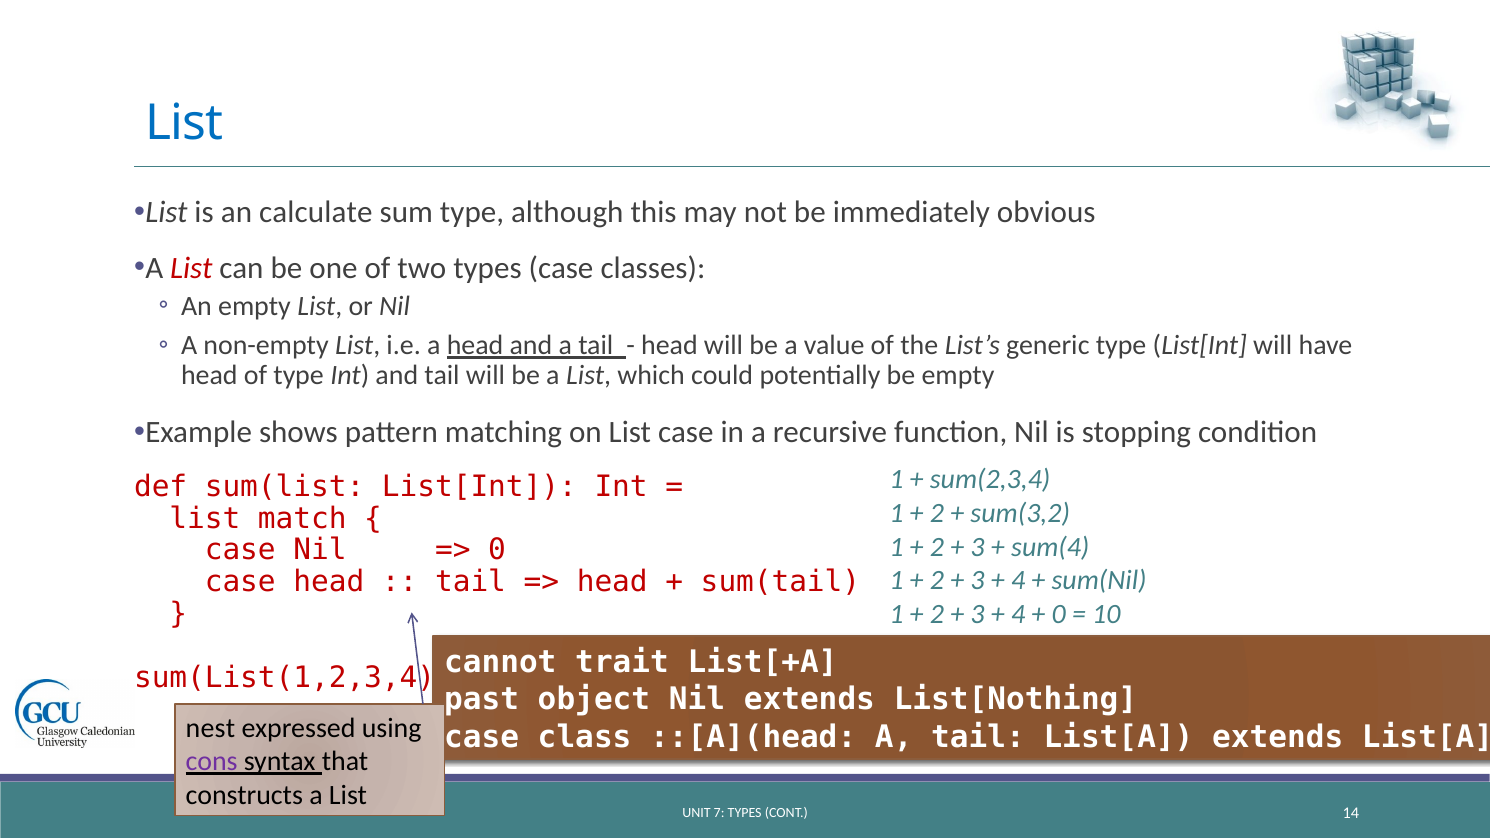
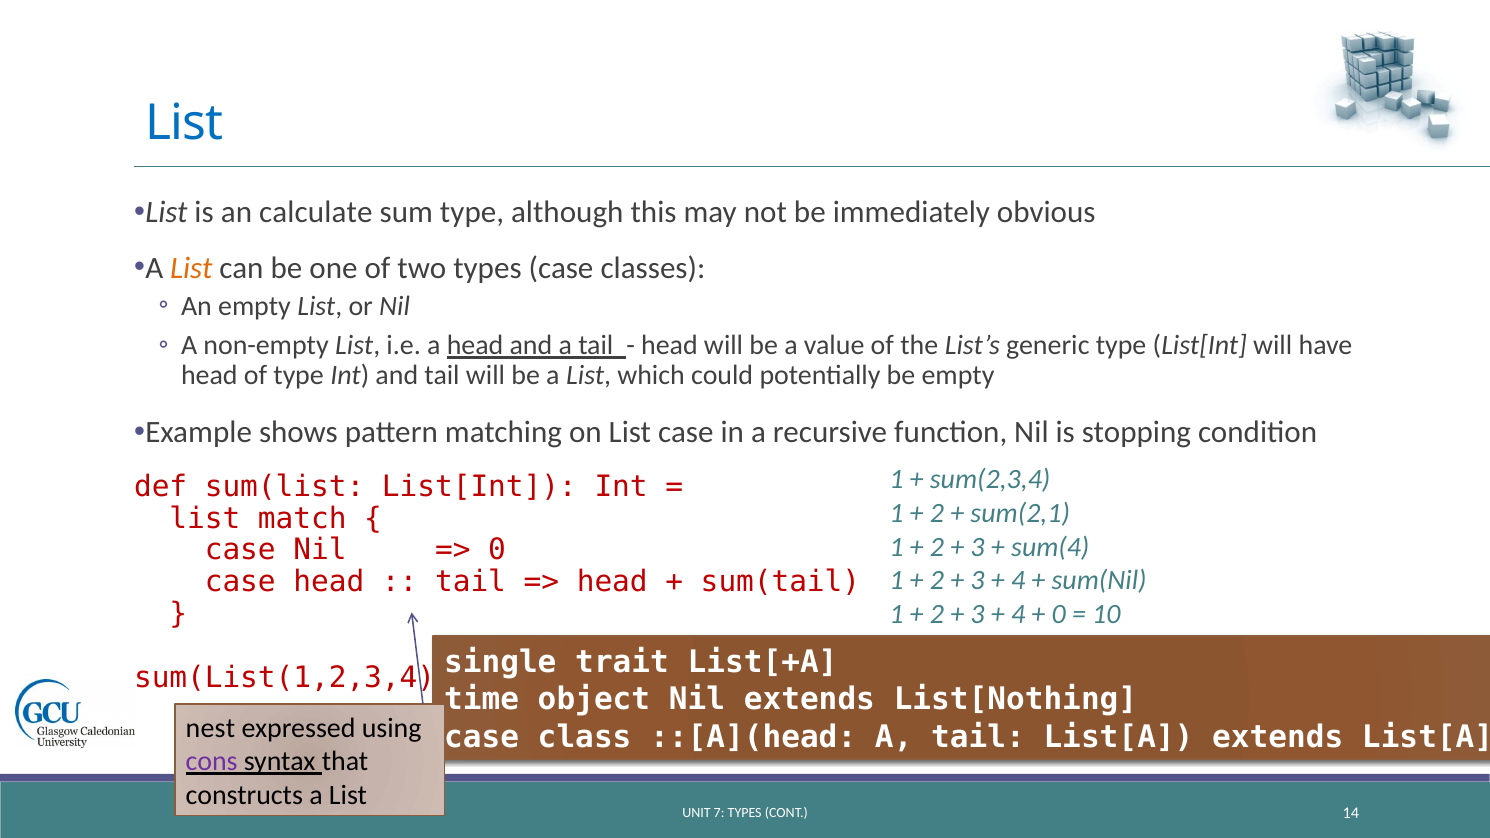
List at (191, 268) colour: red -> orange
sum(3,2: sum(3,2 -> sum(2,1
cannot: cannot -> single
past: past -> time
